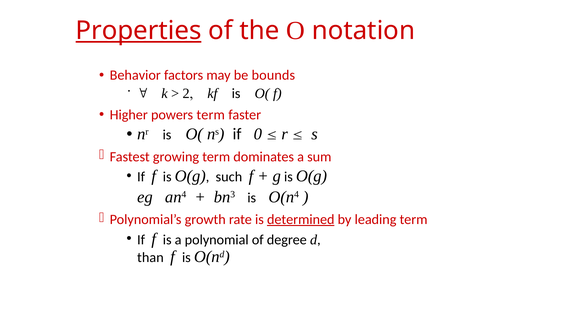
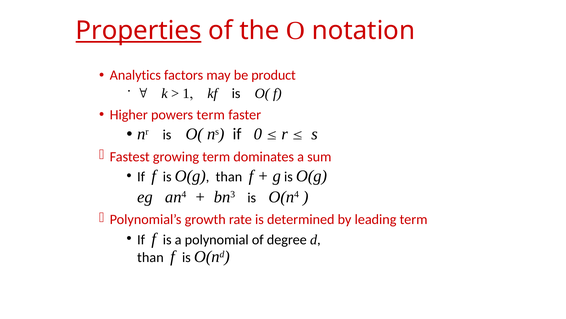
Behavior: Behavior -> Analytics
bounds: bounds -> product
2: 2 -> 1
such at (229, 177): such -> than
determined underline: present -> none
